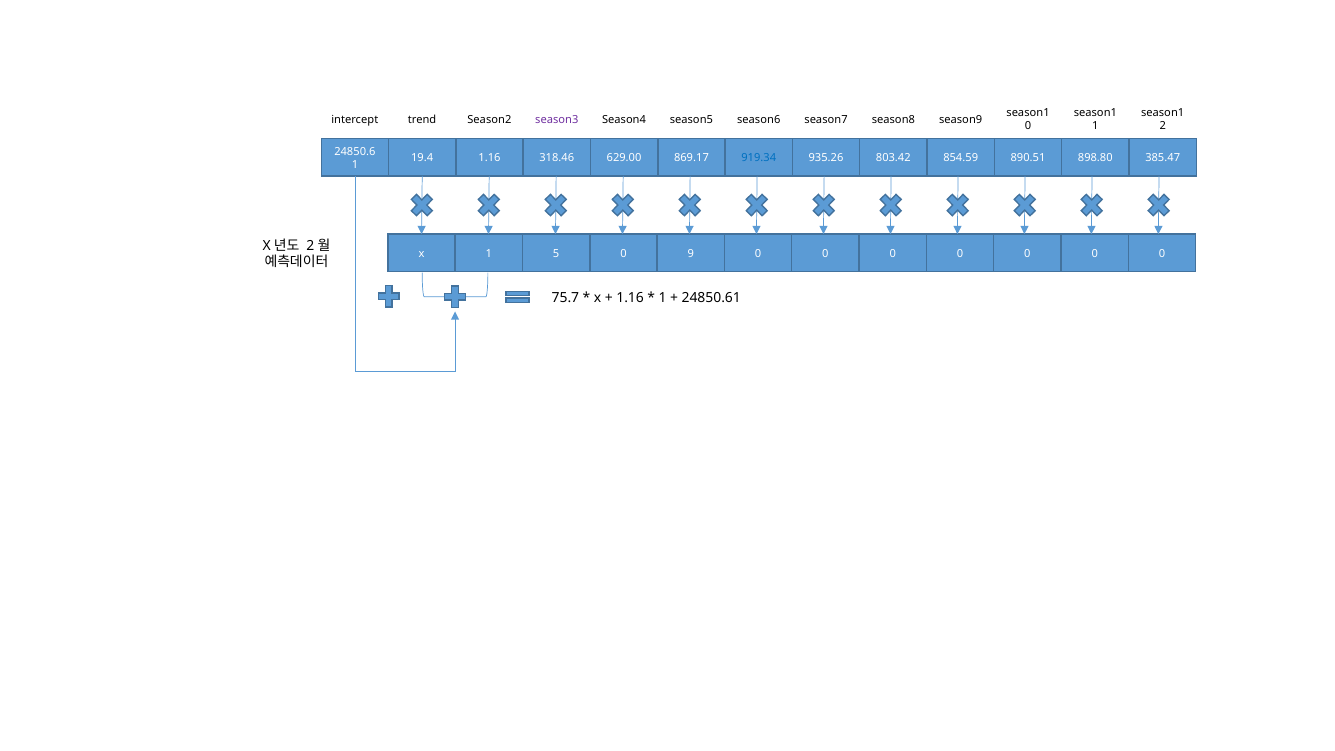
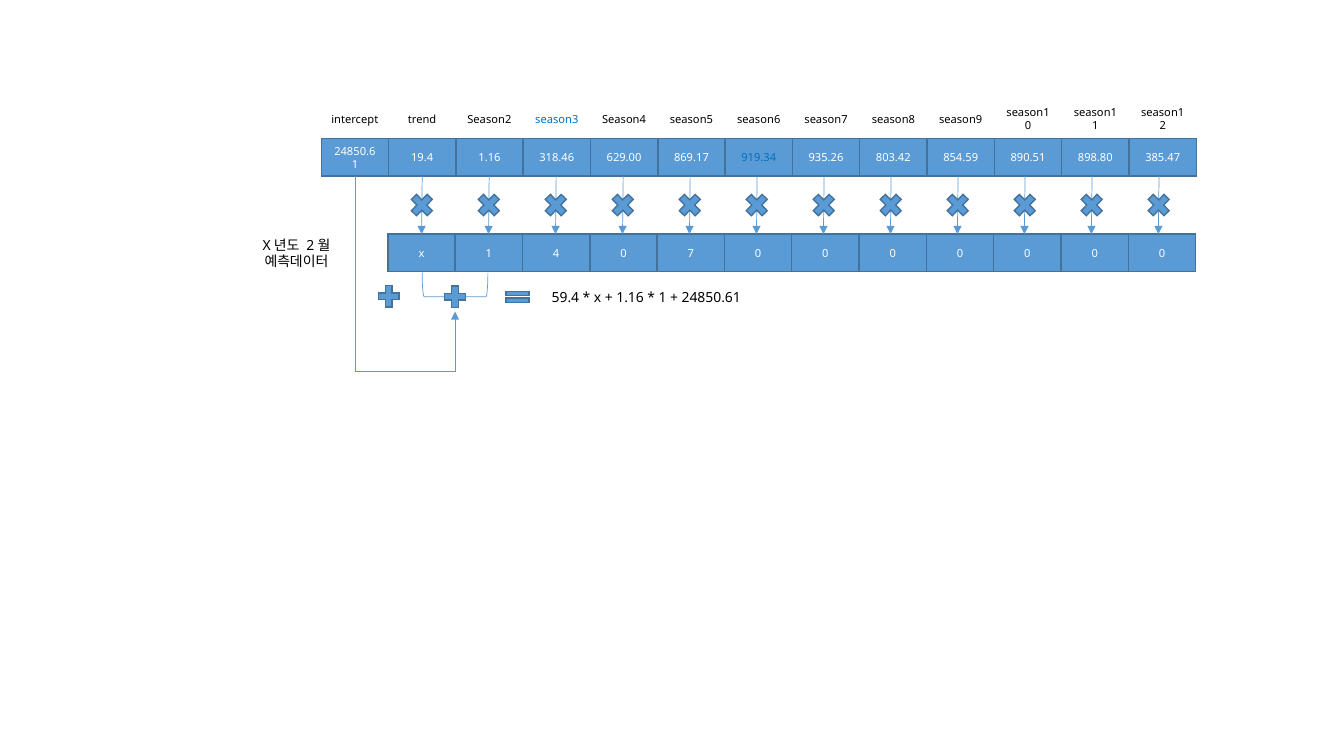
season3 colour: purple -> blue
5: 5 -> 4
9: 9 -> 7
75.7: 75.7 -> 59.4
